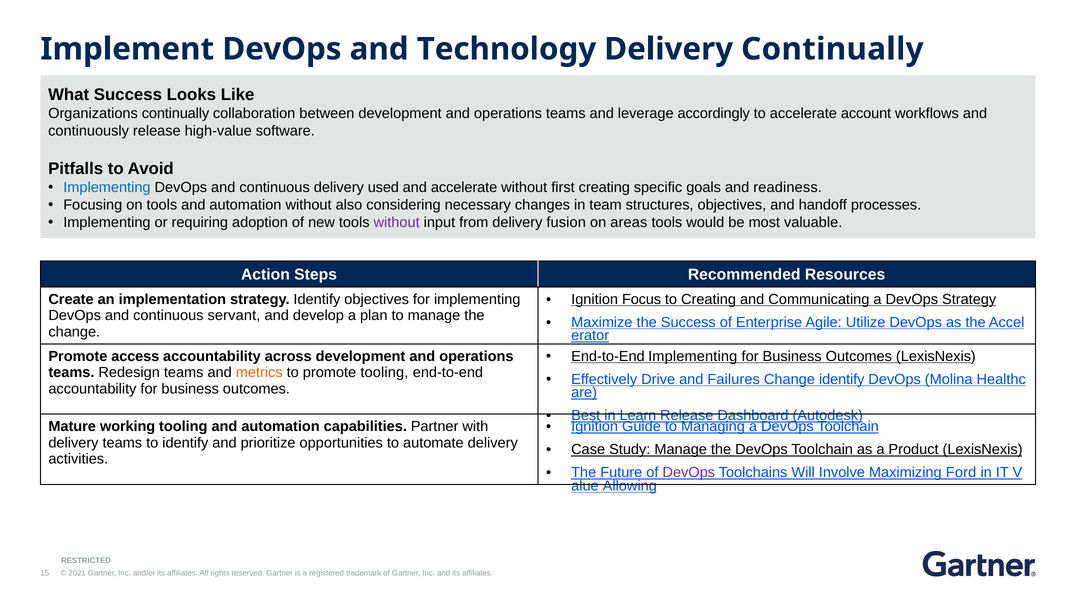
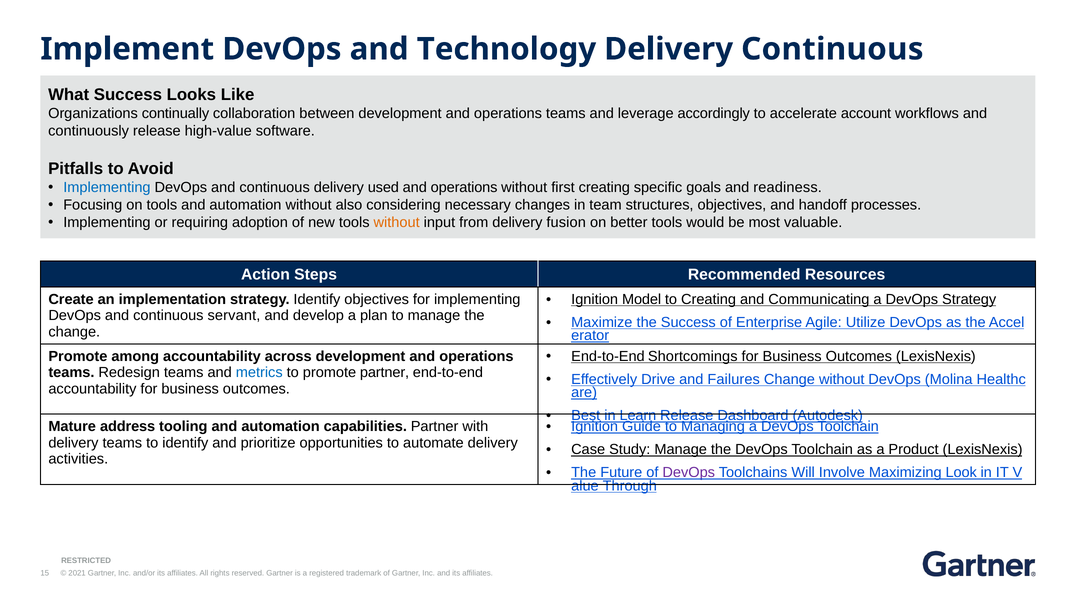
Delivery Continually: Continually -> Continuous
accelerate at (464, 188): accelerate -> operations
without at (397, 223) colour: purple -> orange
areas: areas -> better
Focus: Focus -> Model
End-to-End Implementing: Implementing -> Shortcomings
access: access -> among
metrics colour: orange -> blue
promote tooling: tooling -> partner
Change identify: identify -> without
working: working -> address
Ford: Ford -> Look
Allowing: Allowing -> Through
